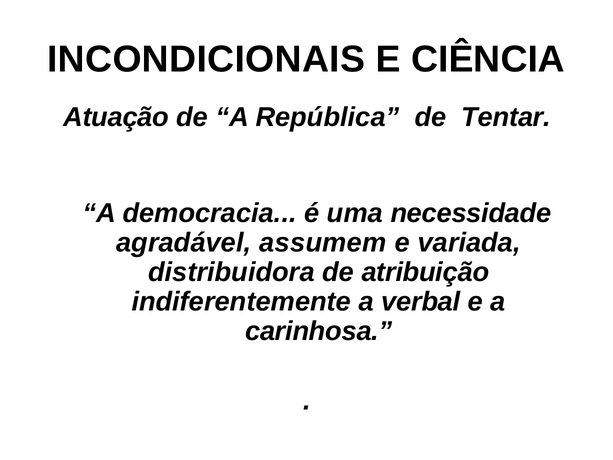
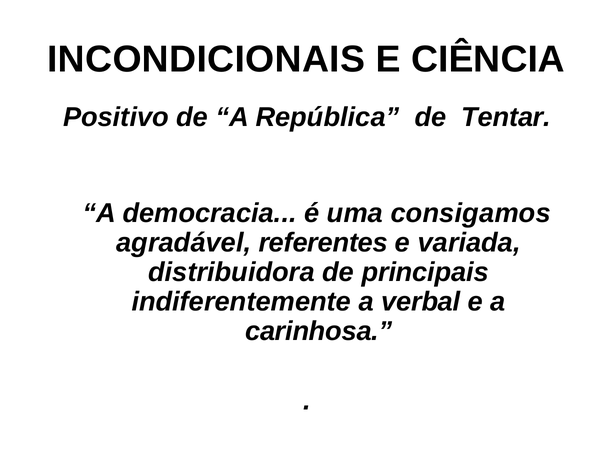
Atuação: Atuação -> Positivo
necessidade: necessidade -> consigamos
assumem: assumem -> referentes
atribuição: atribuição -> principais
